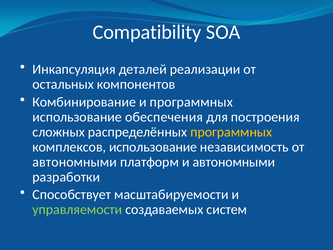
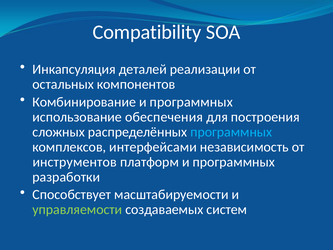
программных at (231, 132) colour: yellow -> light blue
комплексов использование: использование -> интерфейсами
автономными at (75, 162): автономными -> инструментов
платформ и автономными: автономными -> программных
